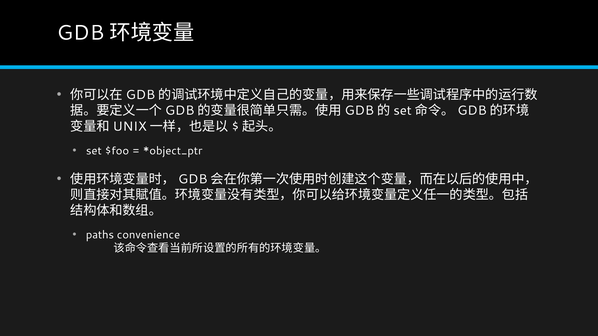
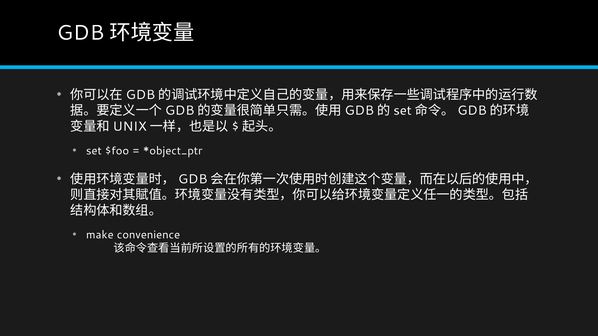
paths: paths -> make
